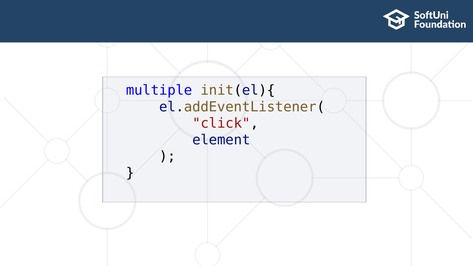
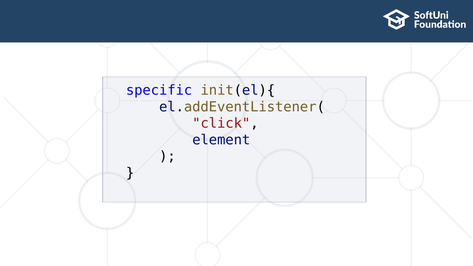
multiple: multiple -> specific
